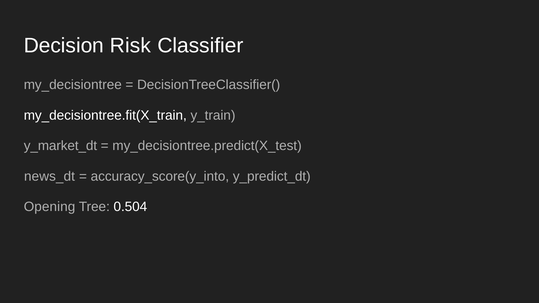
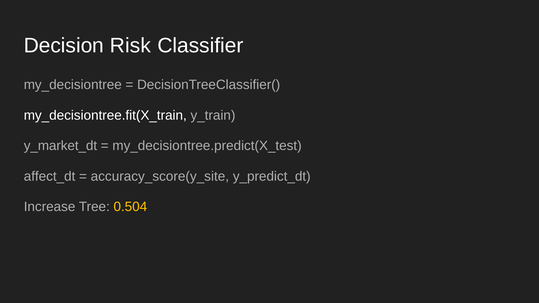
news_dt: news_dt -> affect_dt
accuracy_score(y_into: accuracy_score(y_into -> accuracy_score(y_site
Opening: Opening -> Increase
0.504 colour: white -> yellow
